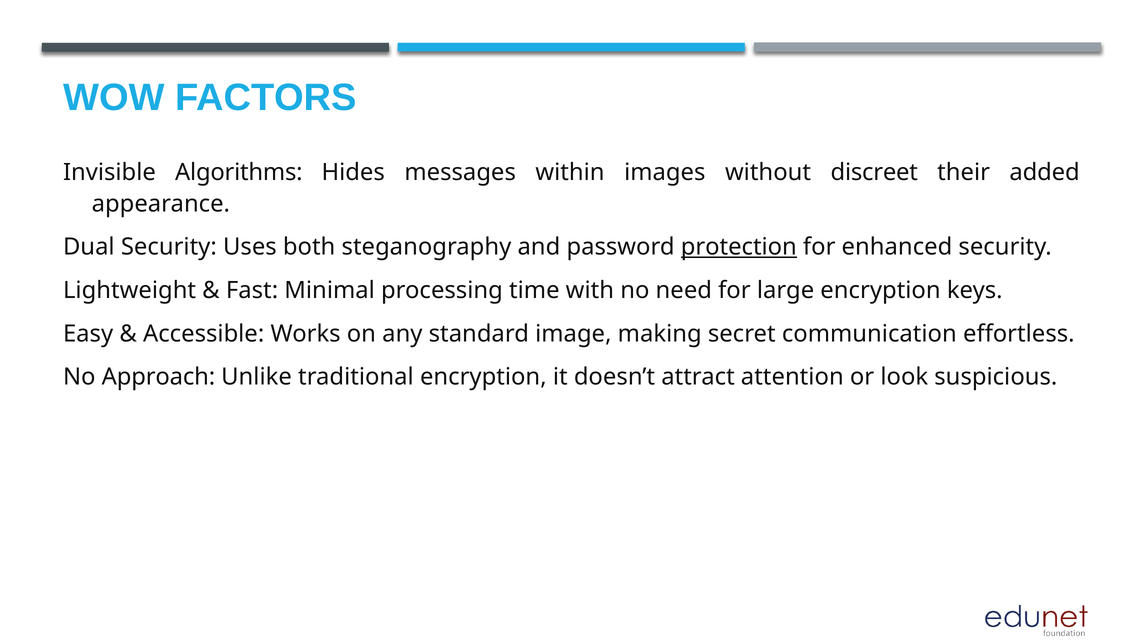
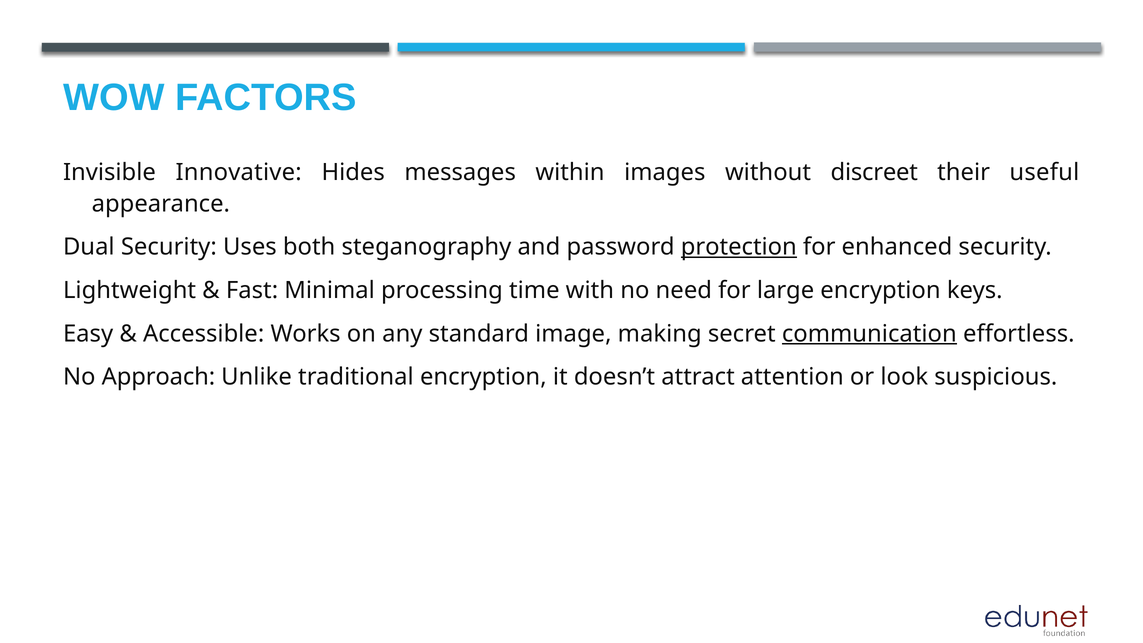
Algorithms: Algorithms -> Innovative
added: added -> useful
communication underline: none -> present
